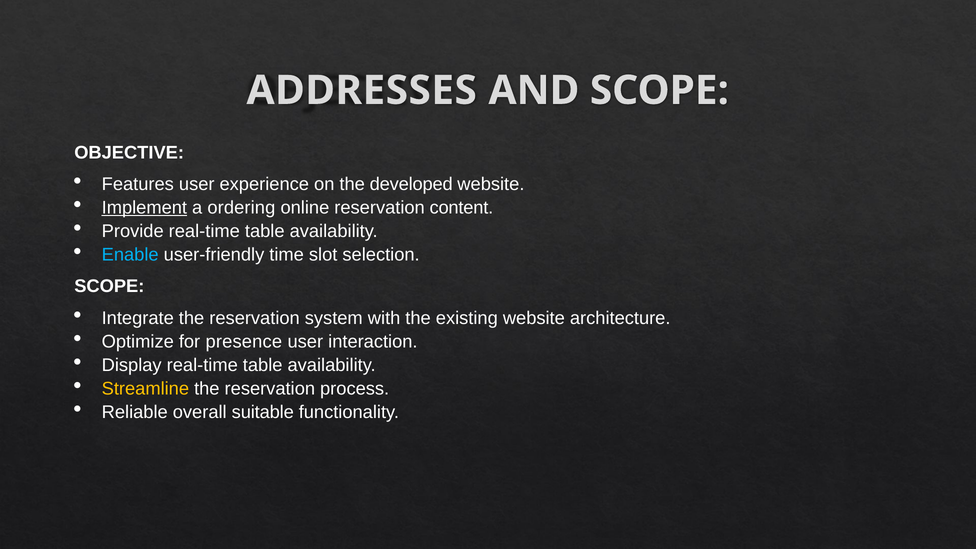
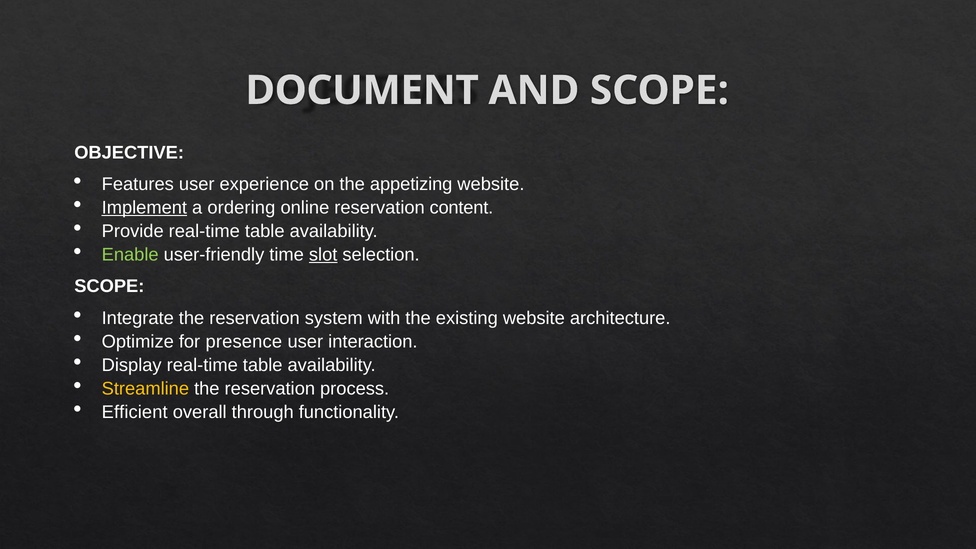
ADDRESSES: ADDRESSES -> DOCUMENT
developed: developed -> appetizing
Enable colour: light blue -> light green
slot underline: none -> present
Reliable: Reliable -> Efficient
suitable: suitable -> through
